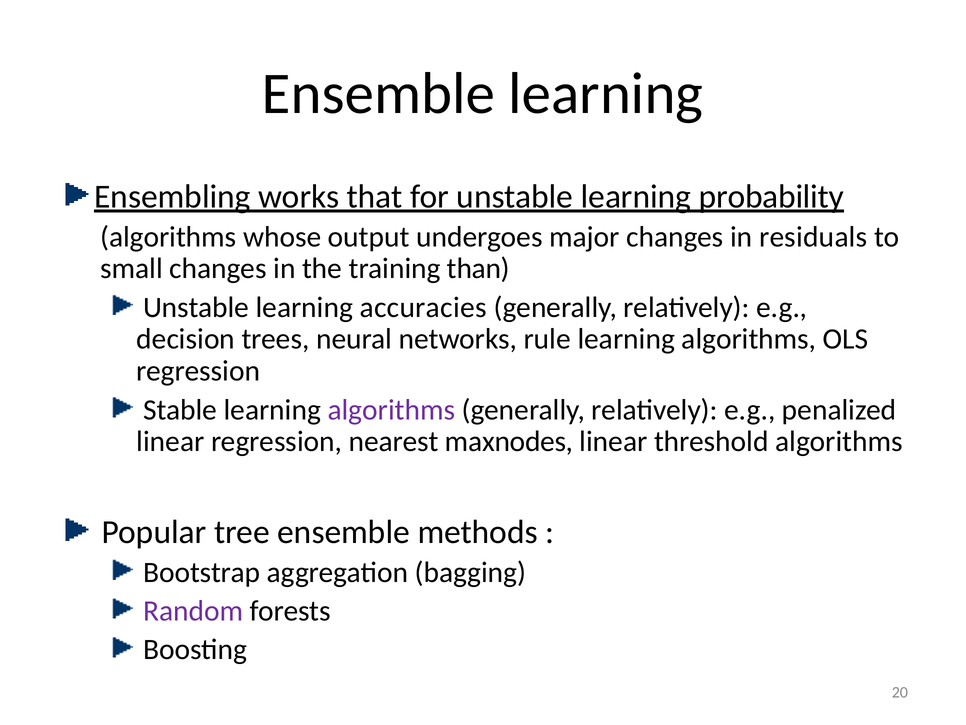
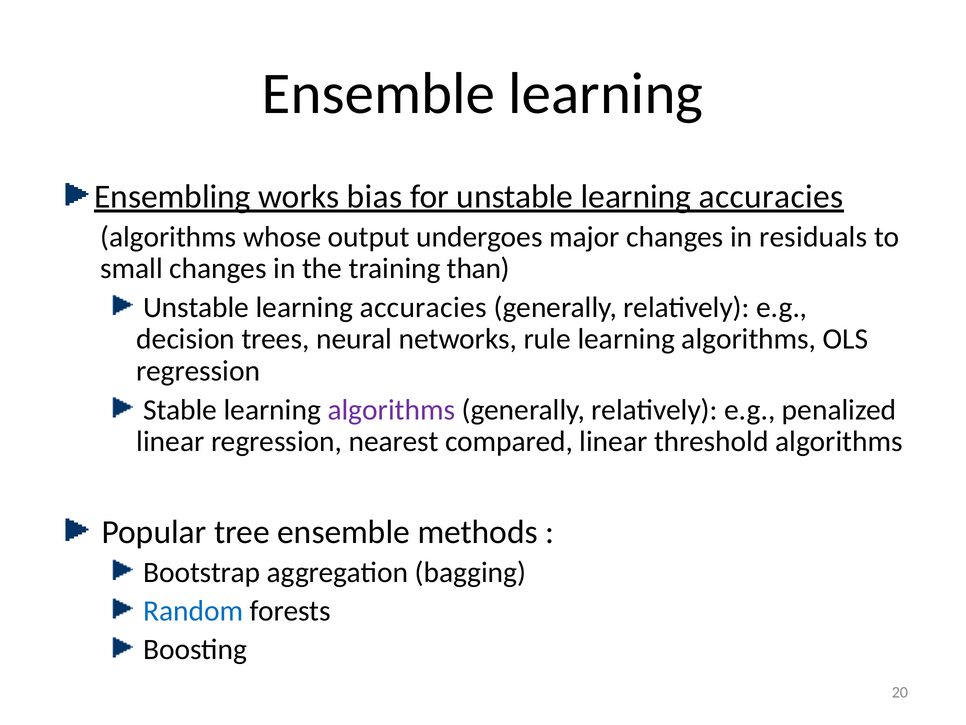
that: that -> bias
for unstable learning probability: probability -> accuracies
maxnodes: maxnodes -> compared
Random colour: purple -> blue
